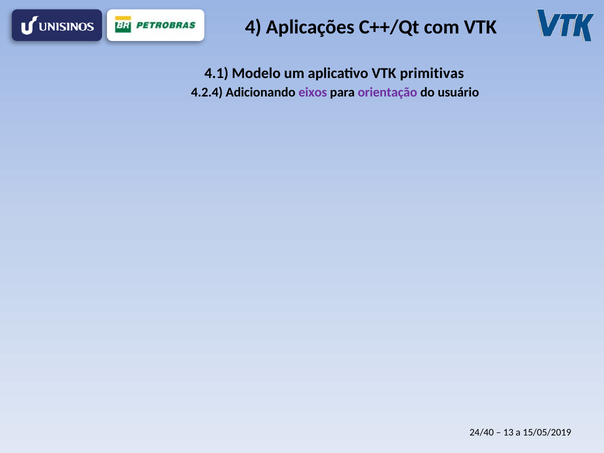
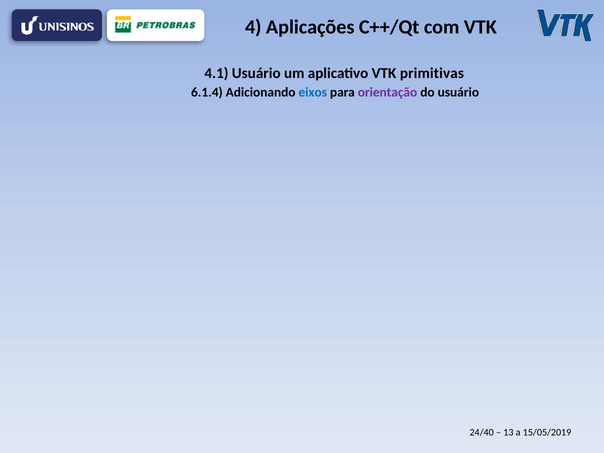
4.1 Modelo: Modelo -> Usuário
4.2.4: 4.2.4 -> 6.1.4
eixos colour: purple -> blue
